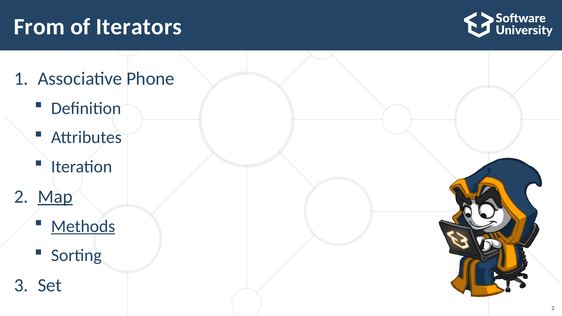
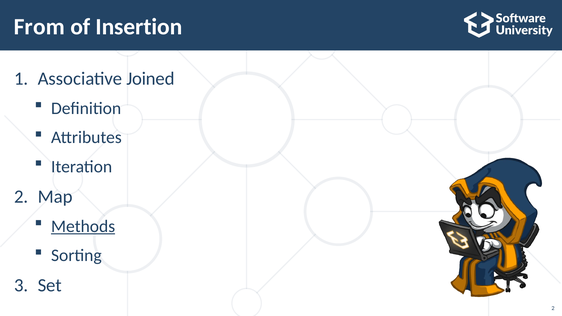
Iterators: Iterators -> Insertion
Phone: Phone -> Joined
Map underline: present -> none
